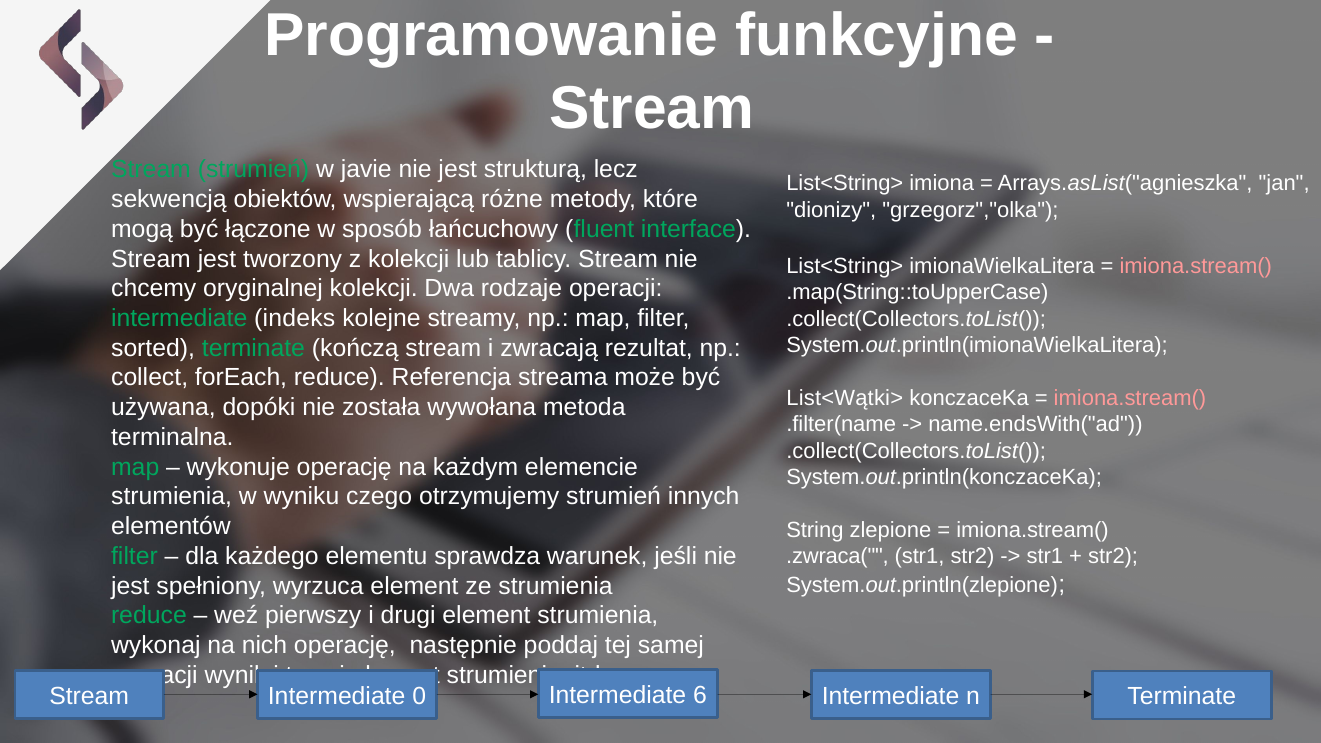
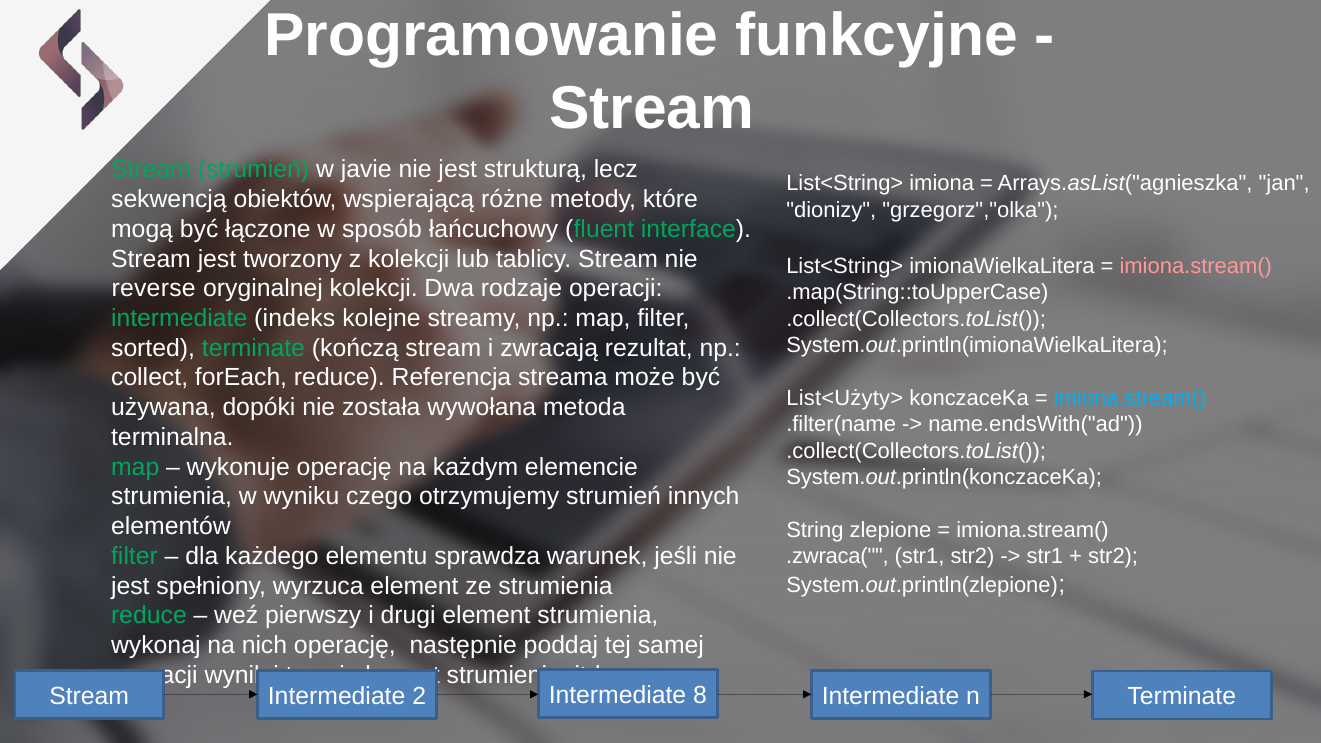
chcemy: chcemy -> reverse
List<Wątki>: List<Wątki> -> List<Użyty>
imiona.stream( at (1130, 398) colour: pink -> light blue
0: 0 -> 2
6: 6 -> 8
